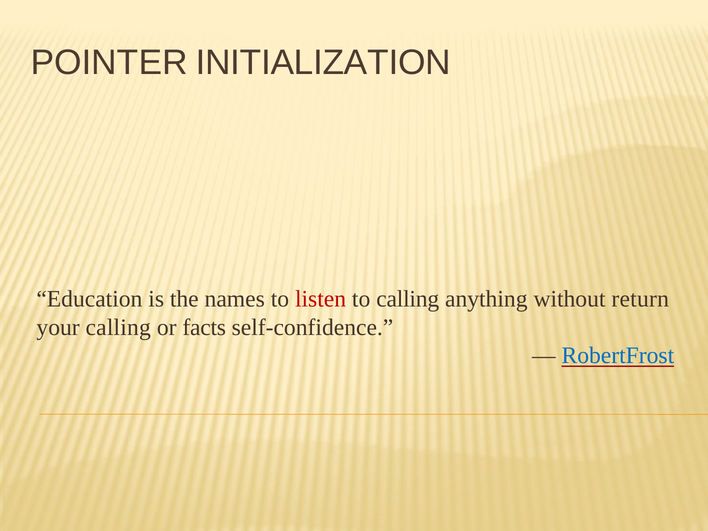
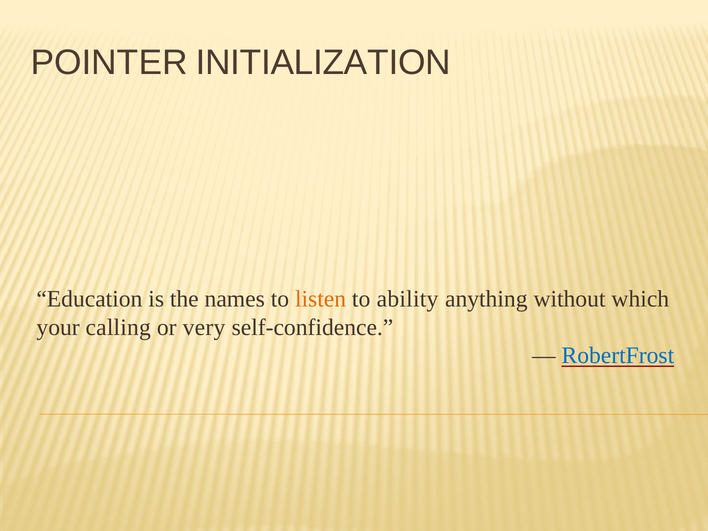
listen colour: red -> orange
to calling: calling -> ability
return: return -> which
facts: facts -> very
